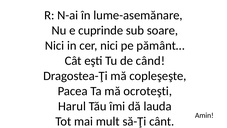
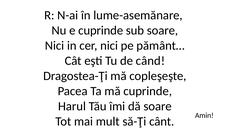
mă ocroteşti: ocroteşti -> cuprinde
dă lauda: lauda -> soare
